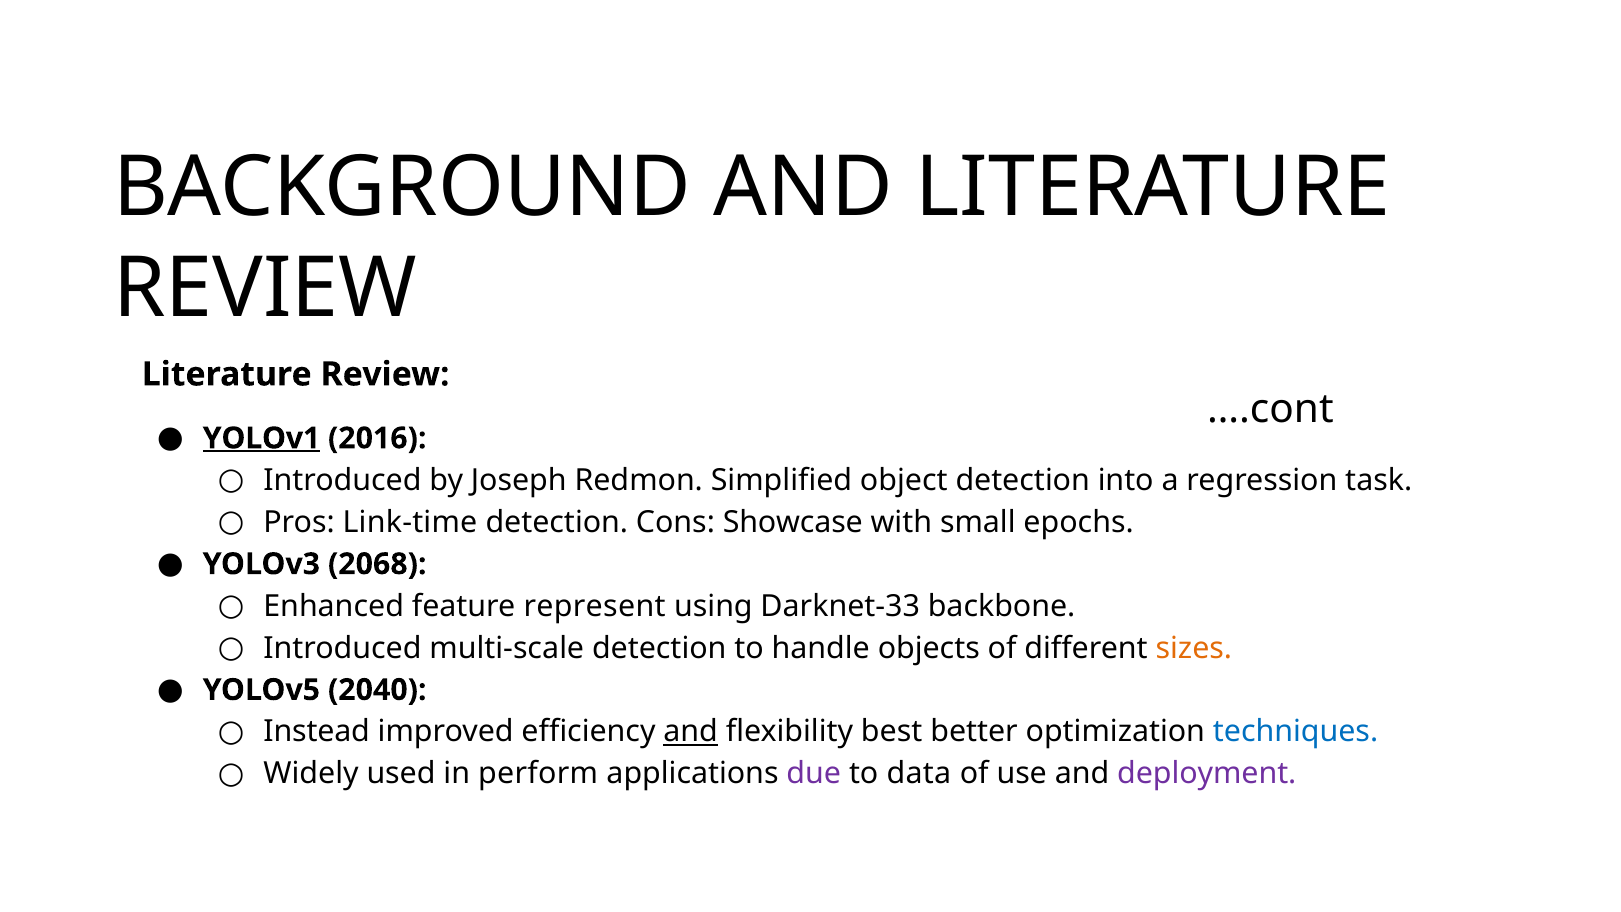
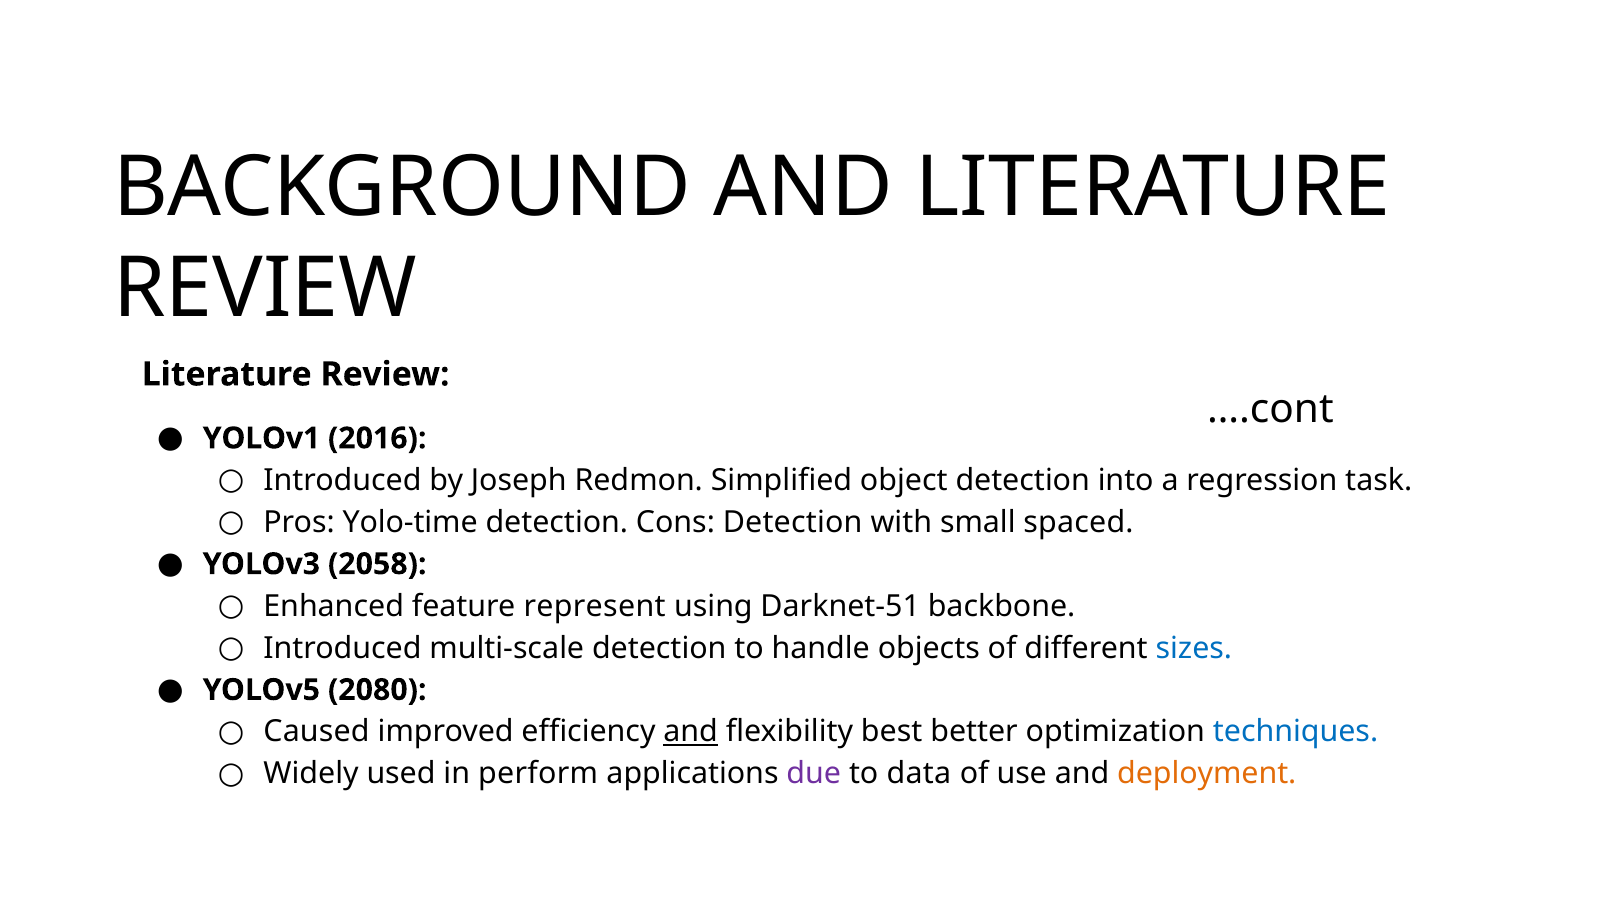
YOLOv1 underline: present -> none
Link-time: Link-time -> Yolo-time
Cons Showcase: Showcase -> Detection
epochs: epochs -> spaced
2068: 2068 -> 2058
Darknet-33: Darknet-33 -> Darknet-51
sizes colour: orange -> blue
2040: 2040 -> 2080
Instead: Instead -> Caused
deployment colour: purple -> orange
